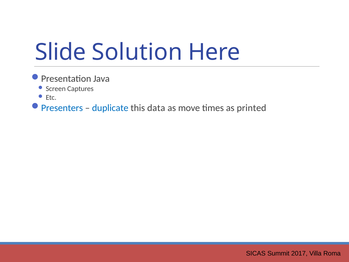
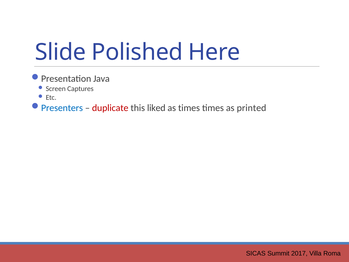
Solution: Solution -> Polished
duplicate colour: blue -> red
data: data -> liked
as move: move -> times
